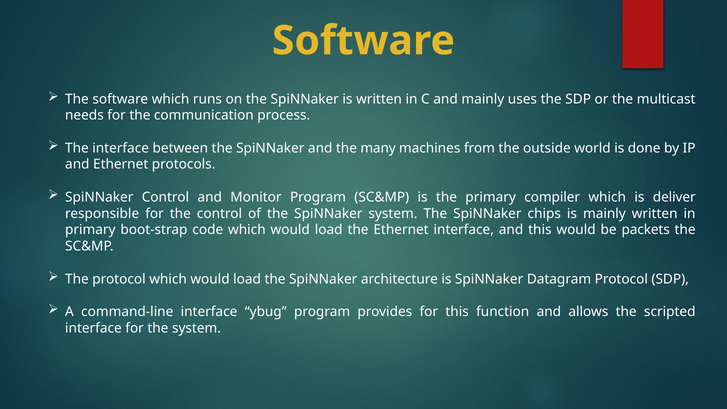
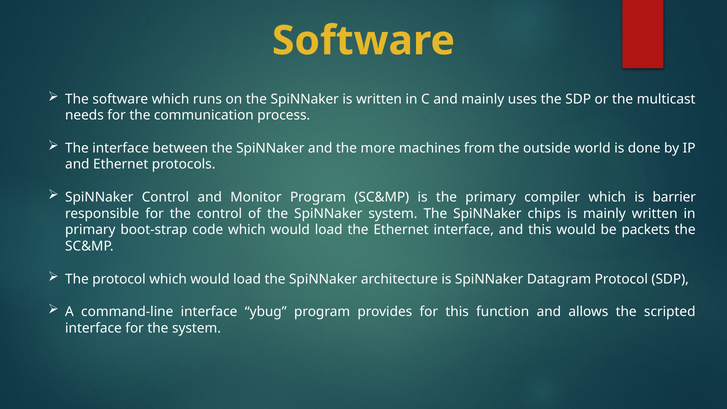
many: many -> more
deliver: deliver -> barrier
